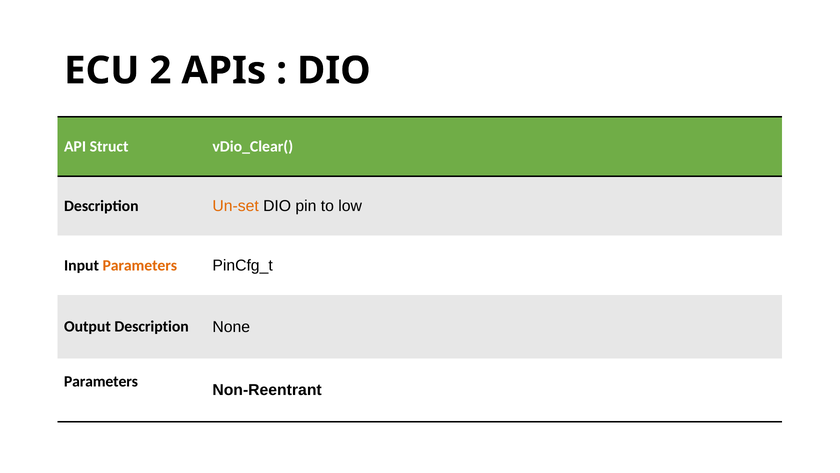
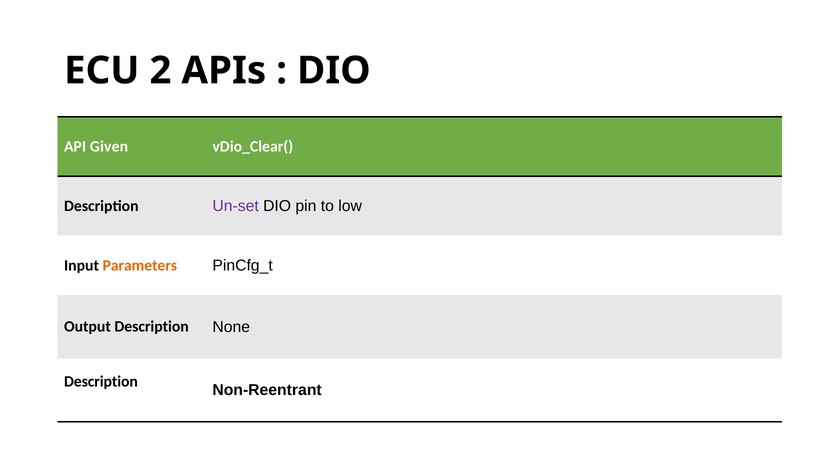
Struct: Struct -> Given
Un-set colour: orange -> purple
Parameters at (101, 381): Parameters -> Description
